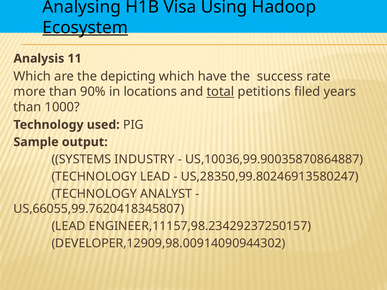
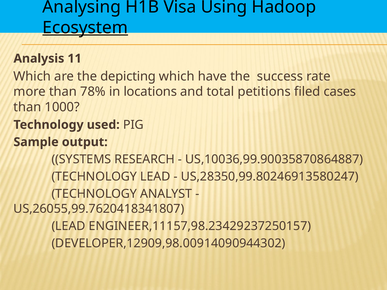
90%: 90% -> 78%
total underline: present -> none
years: years -> cases
INDUSTRY: INDUSTRY -> RESEARCH
US,66055,99.7620418345807: US,66055,99.7620418345807 -> US,26055,99.7620418341807
